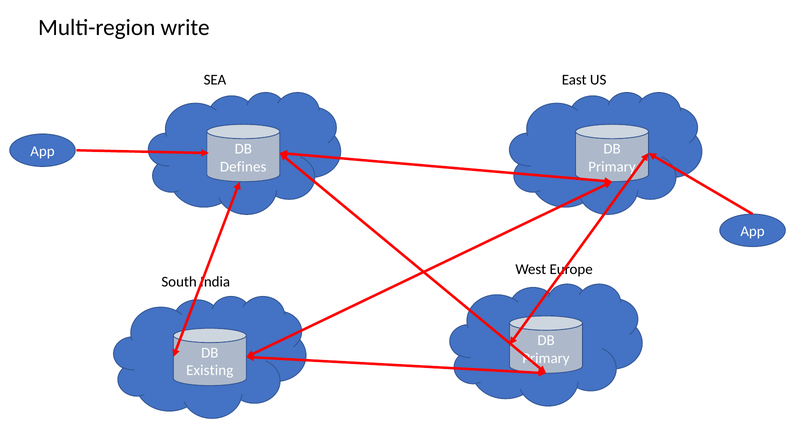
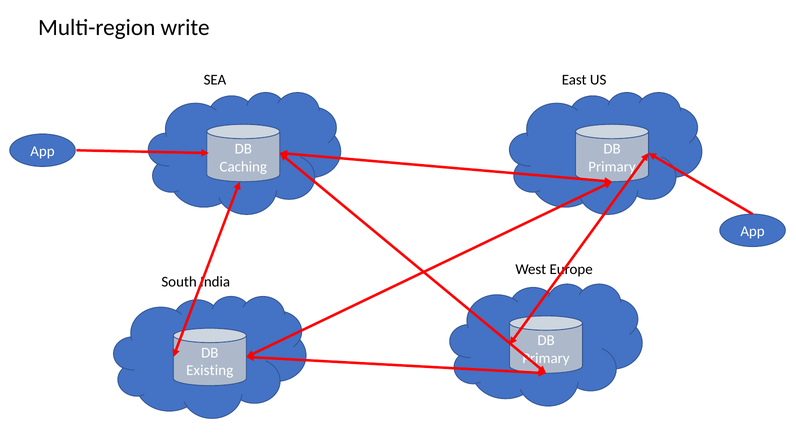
Defines: Defines -> Caching
